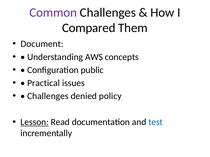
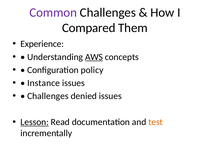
Document: Document -> Experience
AWS underline: none -> present
public: public -> policy
Practical: Practical -> Instance
denied policy: policy -> issues
test colour: blue -> orange
